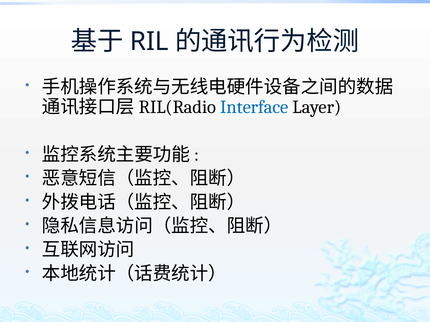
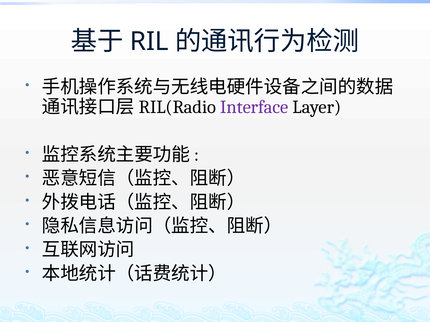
Interface colour: blue -> purple
